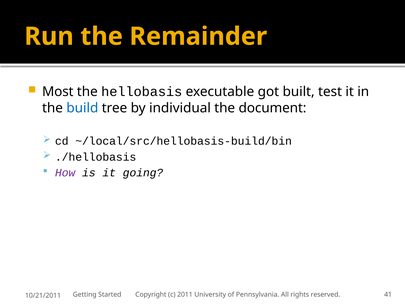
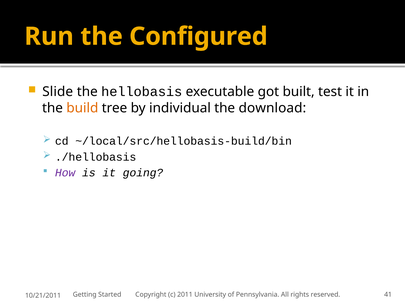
Remainder: Remainder -> Configured
Most: Most -> Slide
build colour: blue -> orange
document: document -> download
